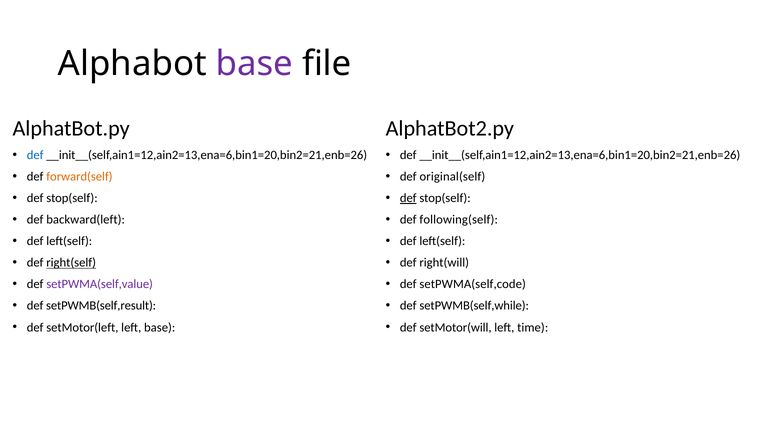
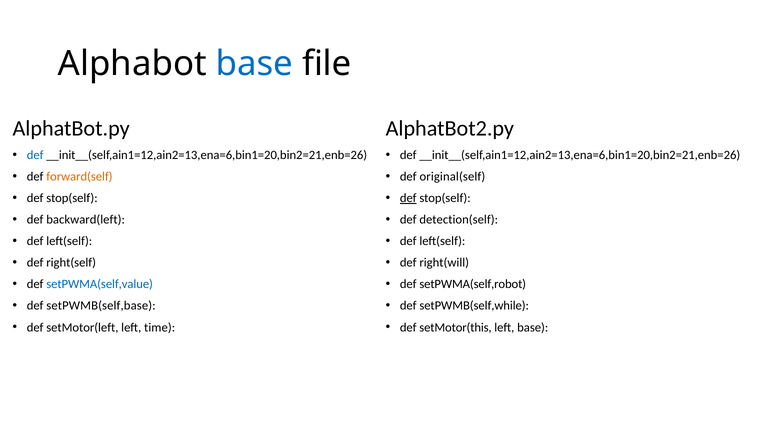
base at (254, 64) colour: purple -> blue
following(self: following(self -> detection(self
right(self underline: present -> none
setPWMA(self,value colour: purple -> blue
setPWMA(self,code: setPWMA(self,code -> setPWMA(self,robot
setPWMB(self,result: setPWMB(self,result -> setPWMB(self,base
left base: base -> time
setMotor(will: setMotor(will -> setMotor(this
left time: time -> base
